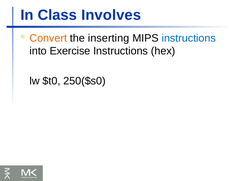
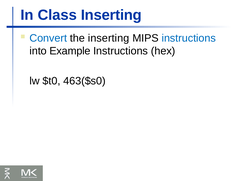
Class Involves: Involves -> Inserting
Convert colour: orange -> blue
Exercise: Exercise -> Example
250($s0: 250($s0 -> 463($s0
